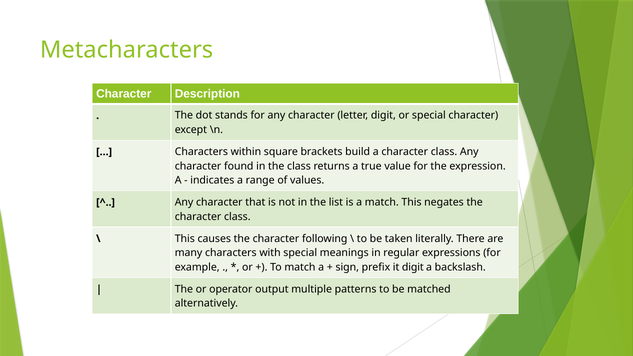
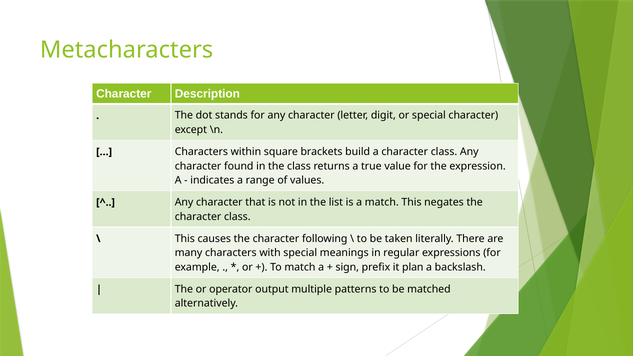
it digit: digit -> plan
